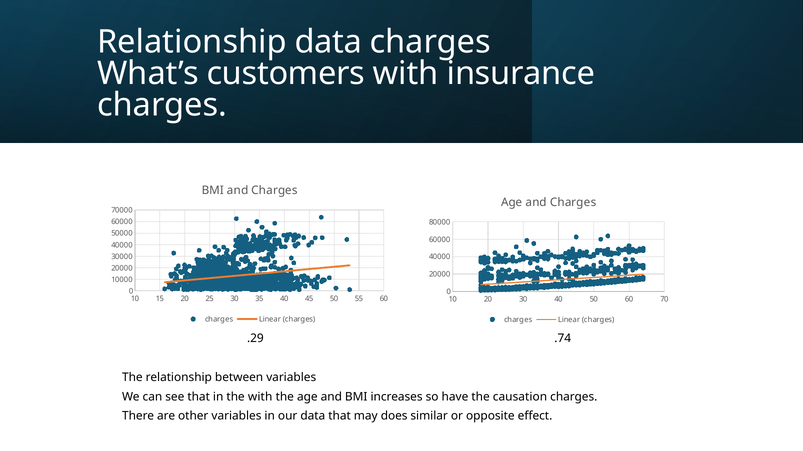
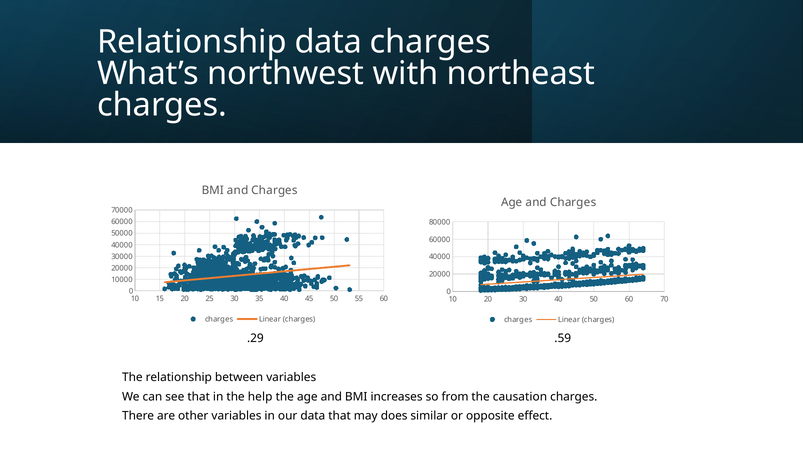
customers: customers -> northwest
insurance: insurance -> northeast
.74: .74 -> .59
the with: with -> help
have: have -> from
